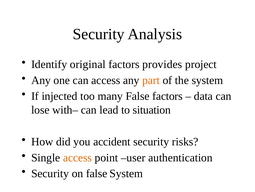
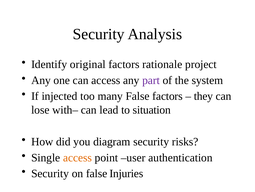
provides: provides -> rationale
part colour: orange -> purple
data: data -> they
accident: accident -> diagram
false System: System -> Injuries
